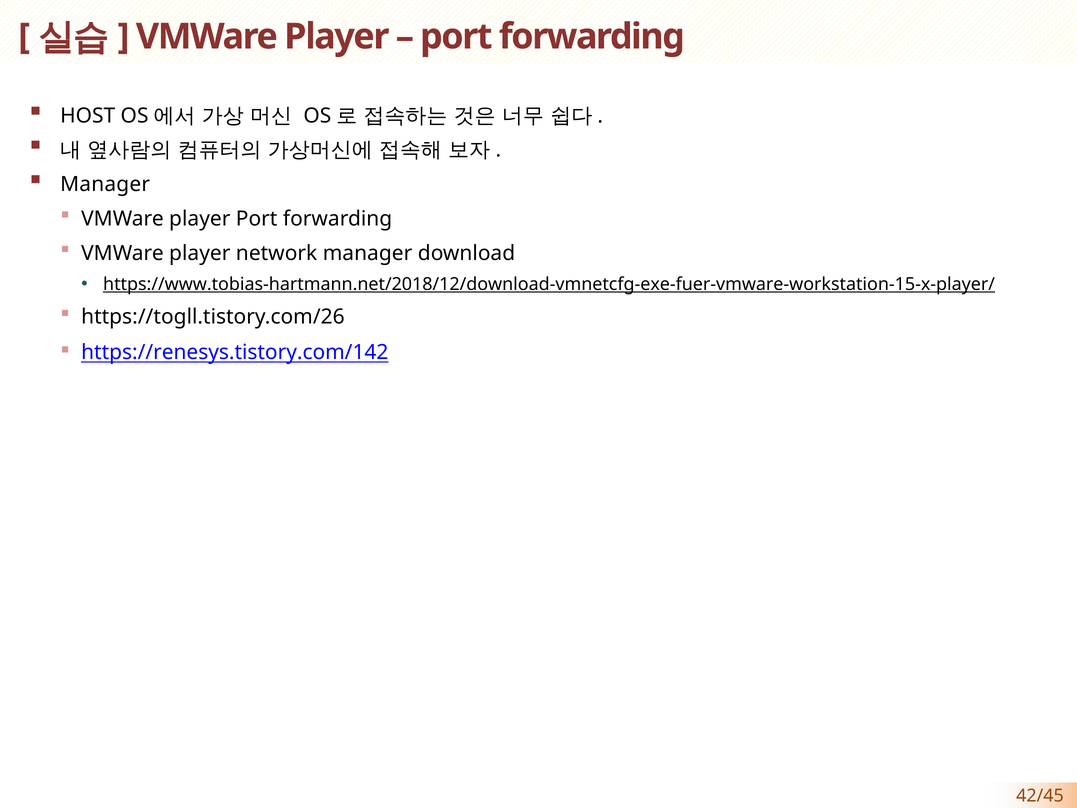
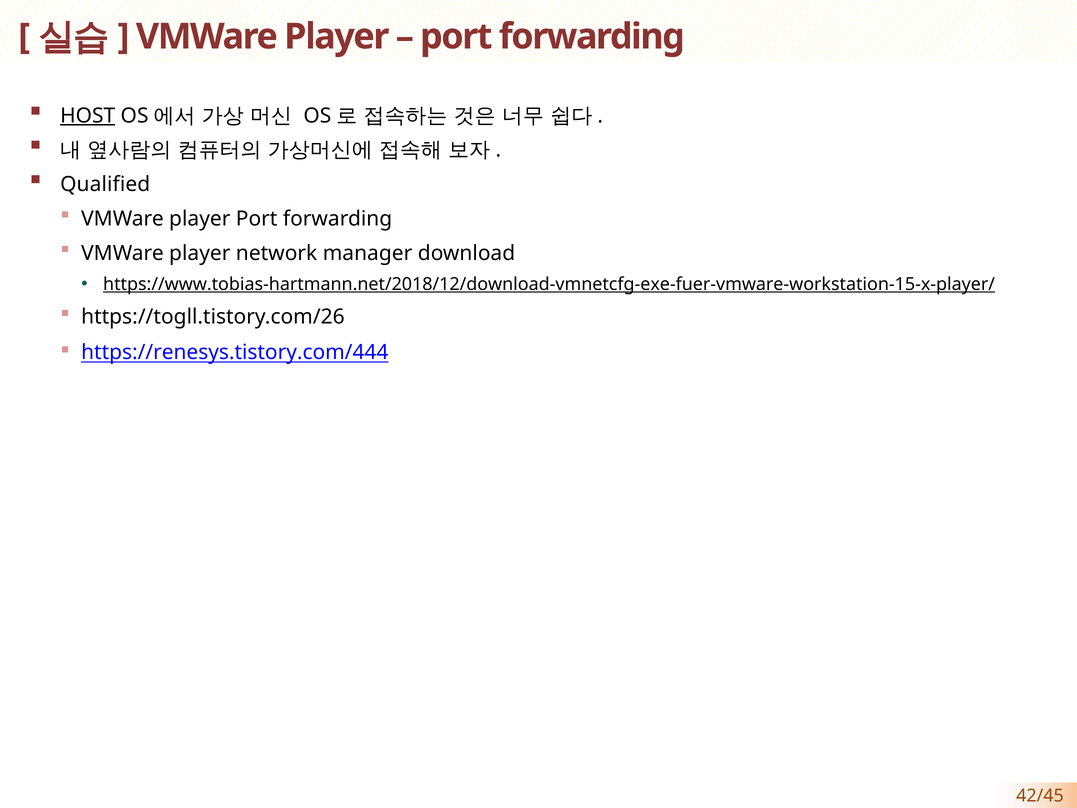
HOST underline: none -> present
Manager at (105, 184): Manager -> Qualified
https://renesys.tistory.com/142: https://renesys.tistory.com/142 -> https://renesys.tistory.com/444
